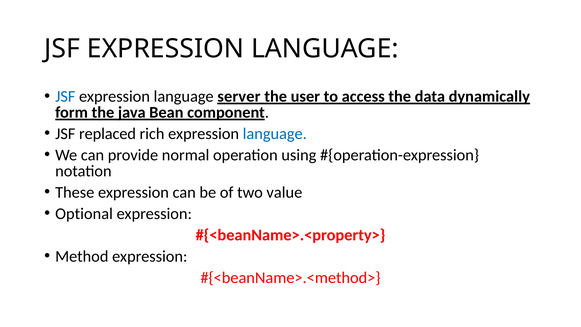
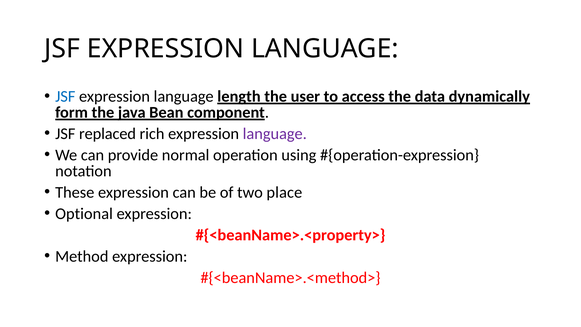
server: server -> length
language at (275, 134) colour: blue -> purple
value: value -> place
